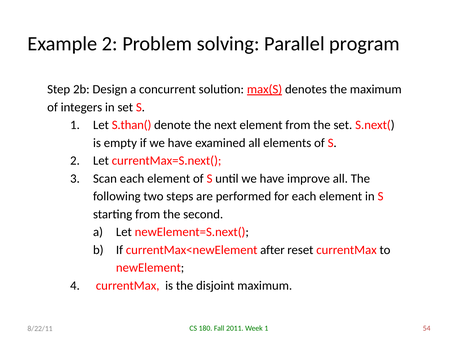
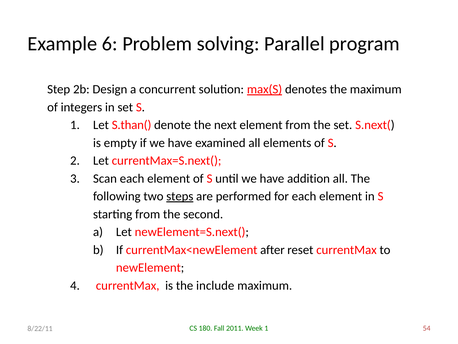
Example 2: 2 -> 6
improve: improve -> addition
steps underline: none -> present
disjoint: disjoint -> include
